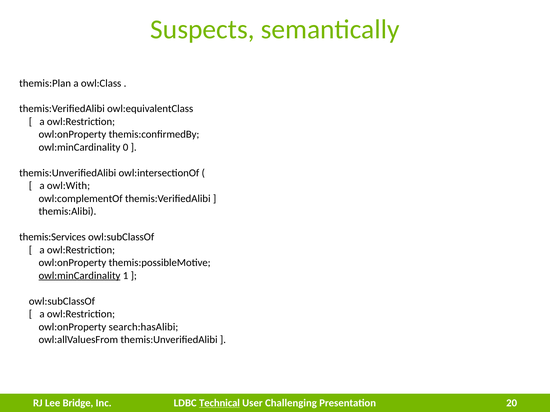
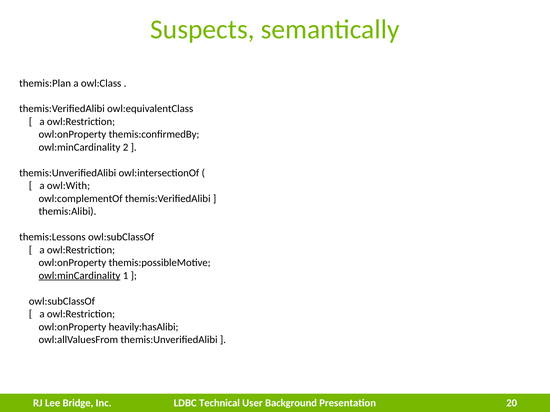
0: 0 -> 2
themis:Services: themis:Services -> themis:Lessons
search:hasAlibi: search:hasAlibi -> heavily:hasAlibi
Technical underline: present -> none
Challenging: Challenging -> Background
